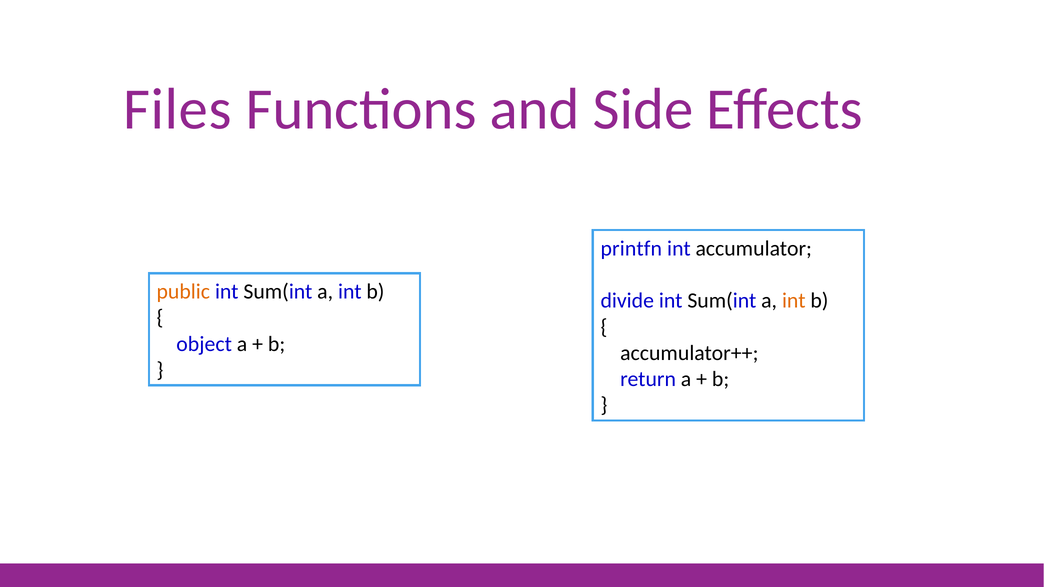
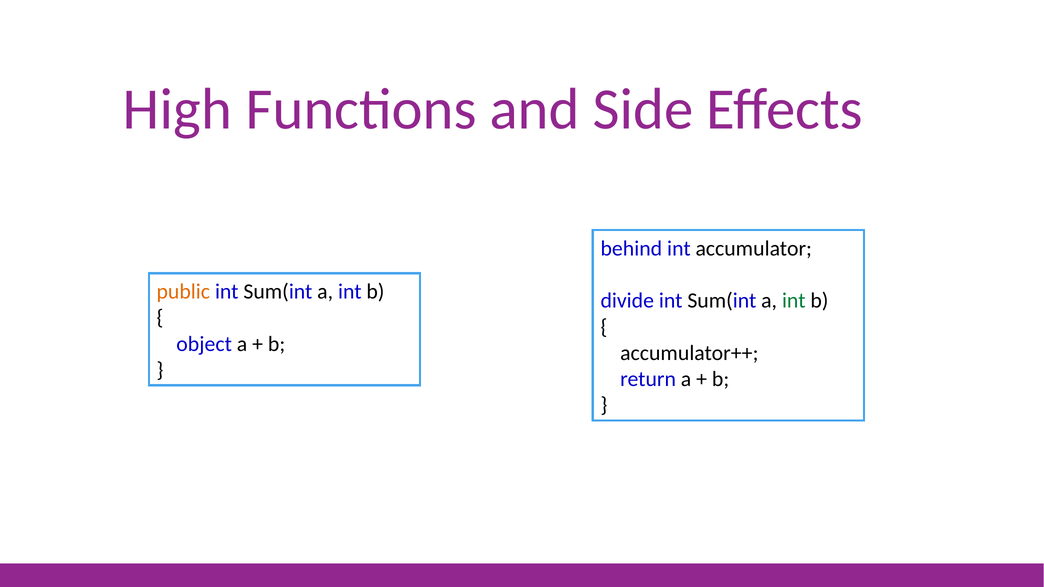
Files: Files -> High
printfn: printfn -> behind
int at (794, 301) colour: orange -> green
